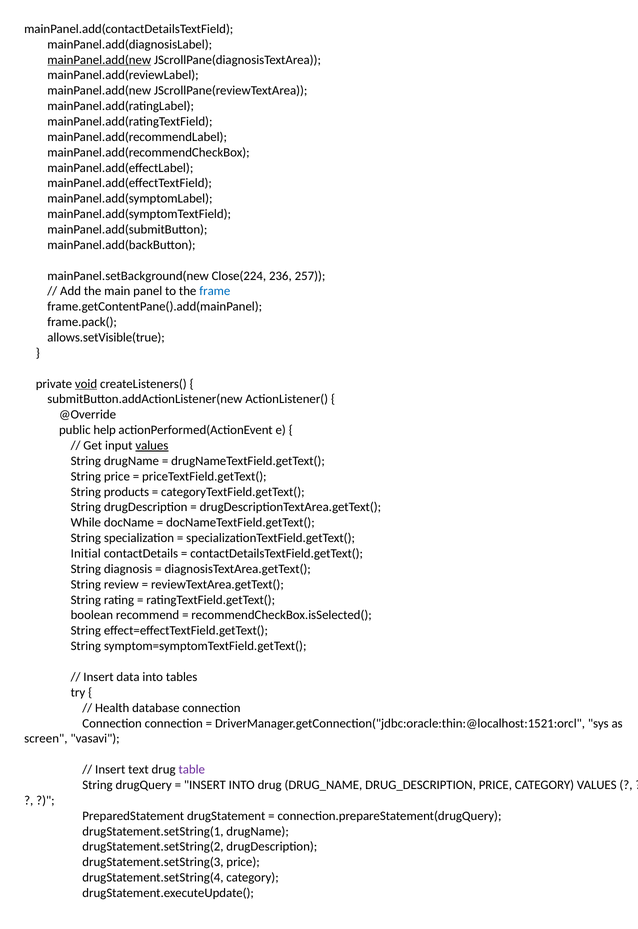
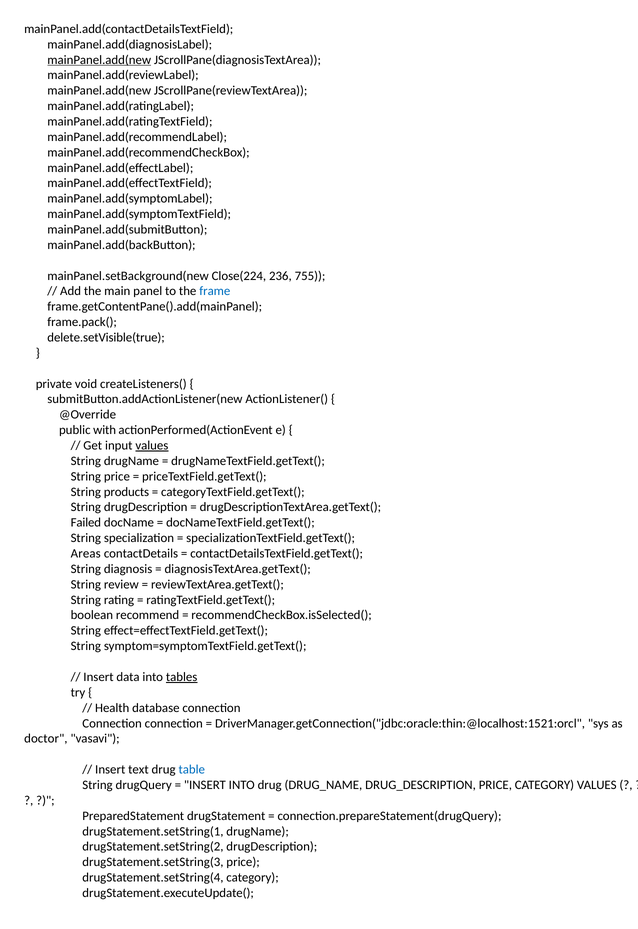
257: 257 -> 755
allows.setVisible(true: allows.setVisible(true -> delete.setVisible(true
void underline: present -> none
help: help -> with
While: While -> Failed
Initial: Initial -> Areas
tables underline: none -> present
screen: screen -> doctor
table colour: purple -> blue
